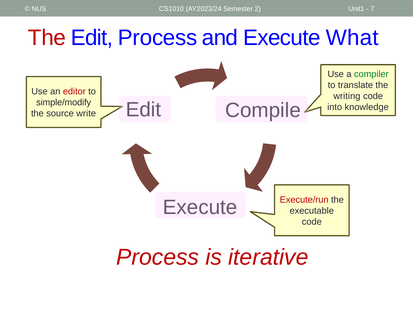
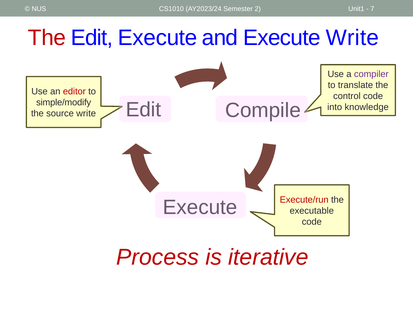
Process at (158, 38): Process -> Execute
Execute What: What -> Write
compiler colour: green -> purple
writing: writing -> control
